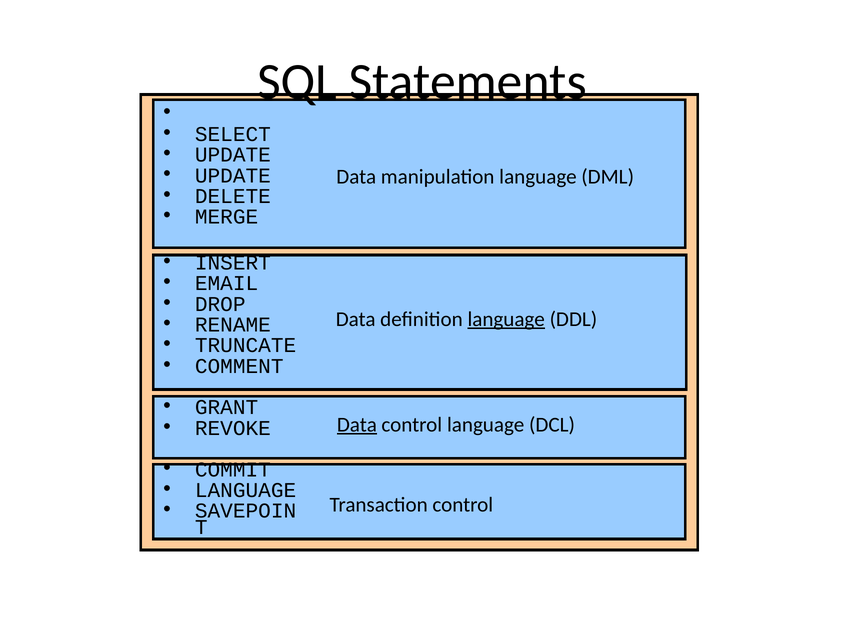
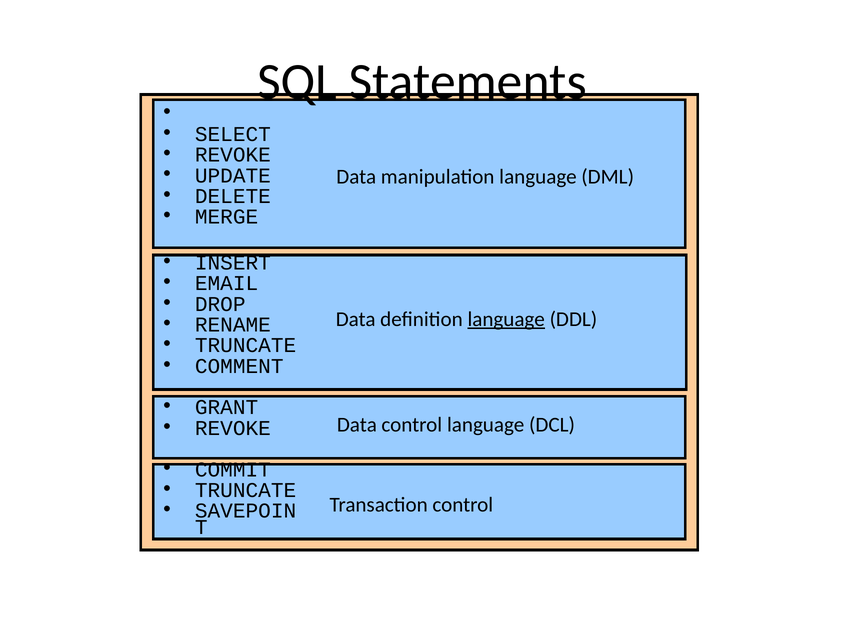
UPDATE at (233, 155): UPDATE -> REVOKE
Data at (357, 425) underline: present -> none
LANGUAGE at (246, 490): LANGUAGE -> TRUNCATE
